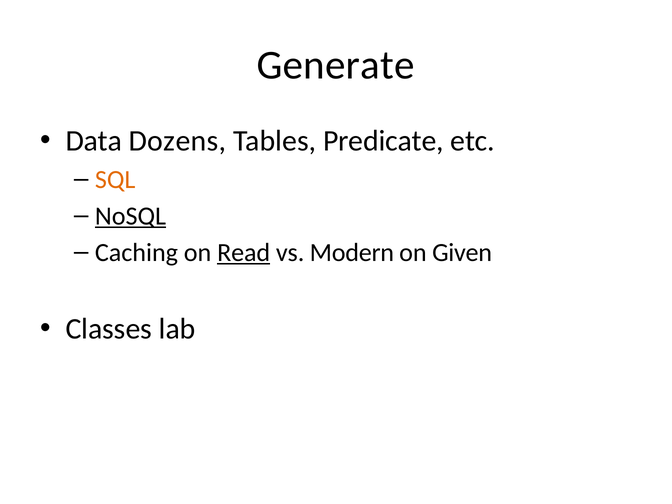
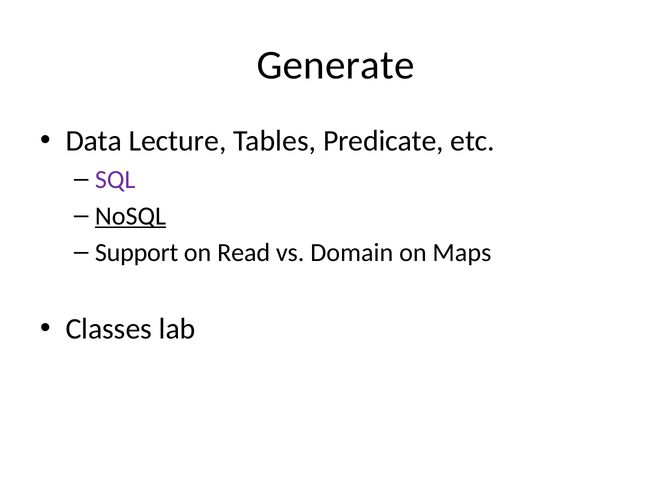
Dozens: Dozens -> Lecture
SQL colour: orange -> purple
Caching: Caching -> Support
Read underline: present -> none
Modern: Modern -> Domain
Given: Given -> Maps
